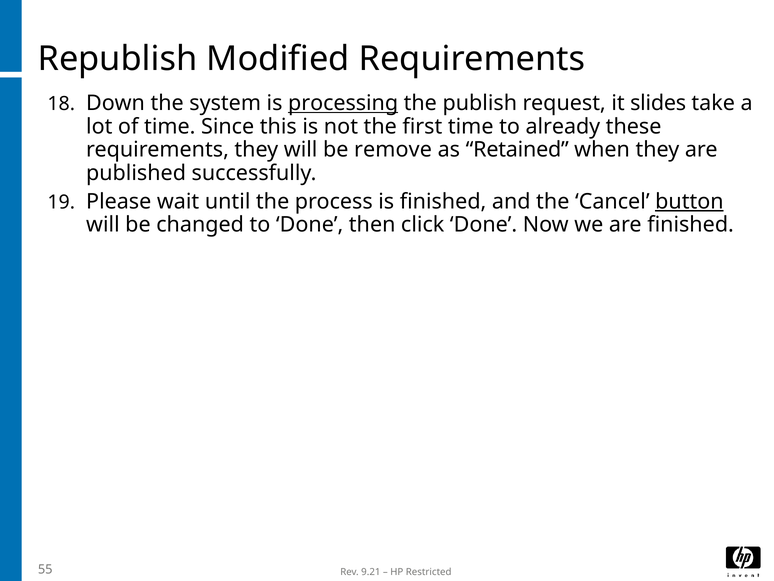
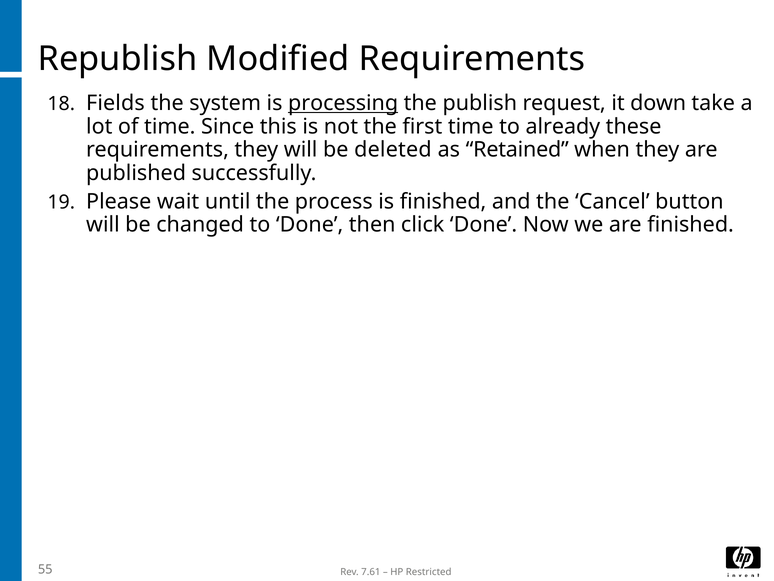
Down: Down -> Fields
slides: slides -> down
remove: remove -> deleted
button underline: present -> none
9.21: 9.21 -> 7.61
